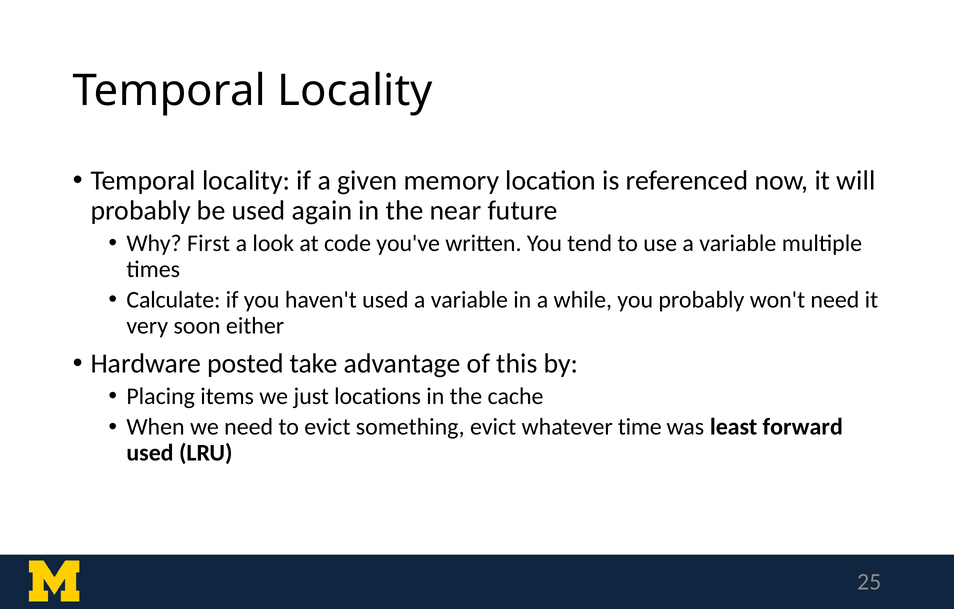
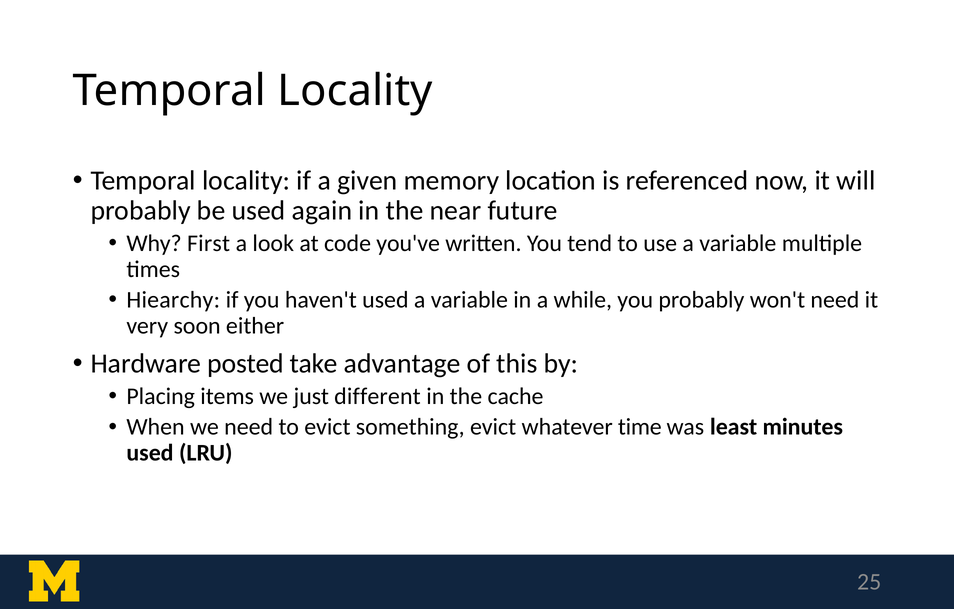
Calculate: Calculate -> Hiearchy
locations: locations -> different
forward: forward -> minutes
